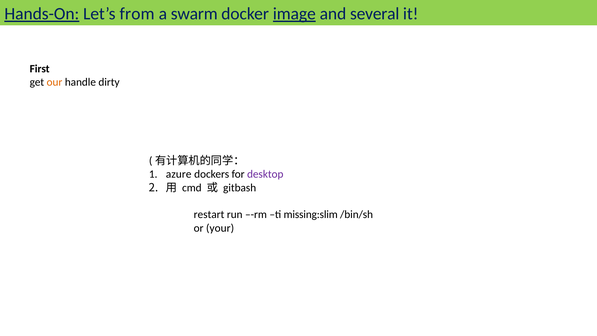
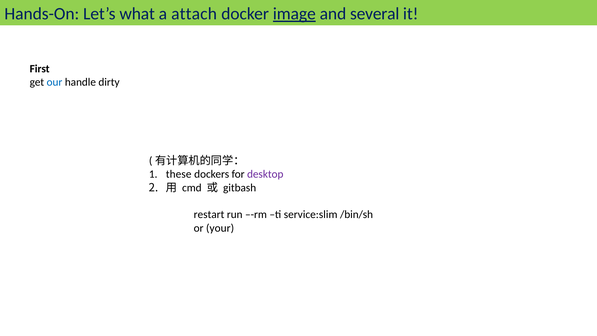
Hands-On underline: present -> none
from: from -> what
swarm: swarm -> attach
our colour: orange -> blue
azure: azure -> these
missing:slim: missing:slim -> service:slim
